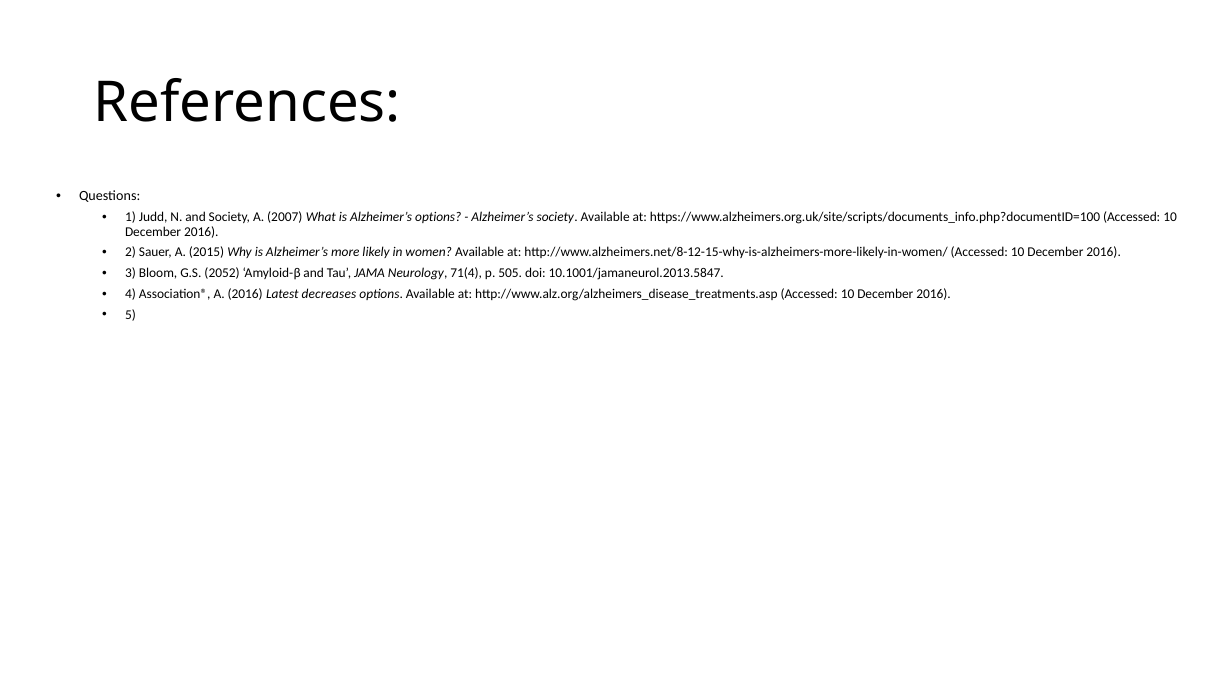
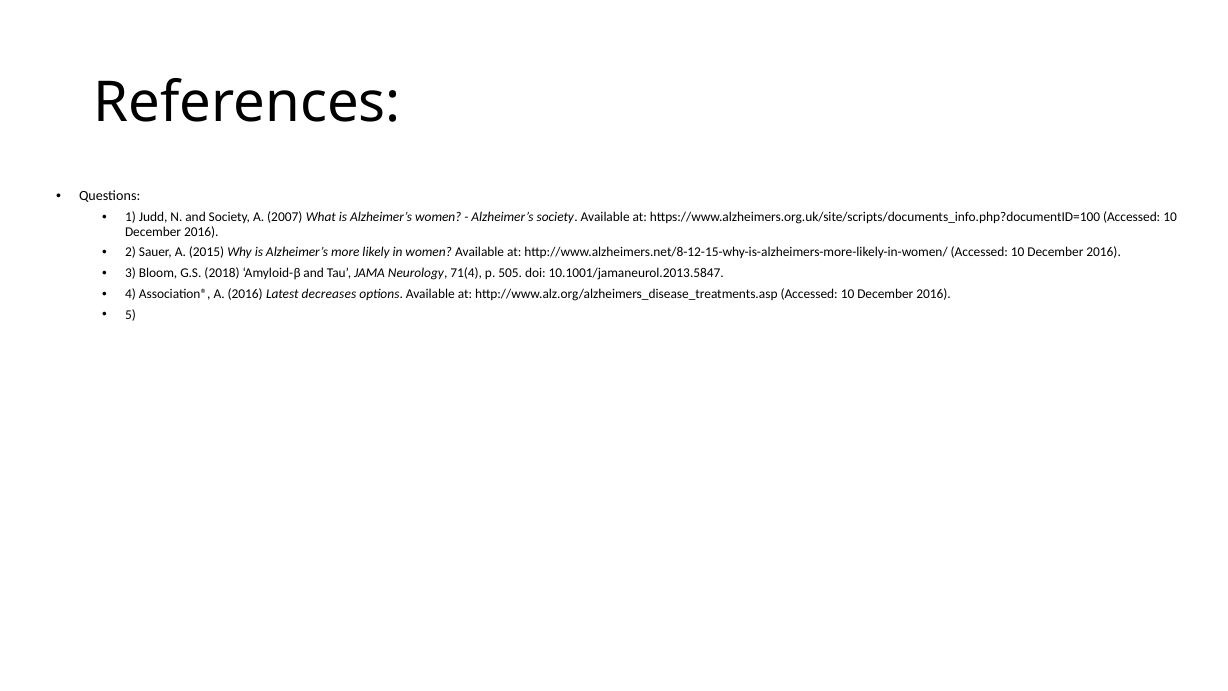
Alzheimer’s options: options -> women
2052: 2052 -> 2018
